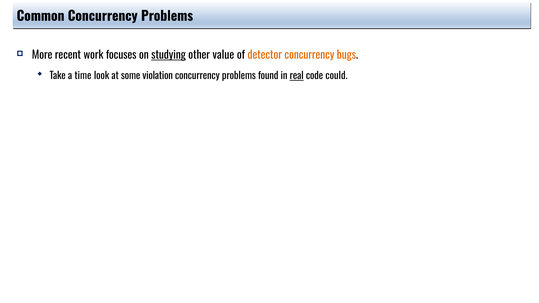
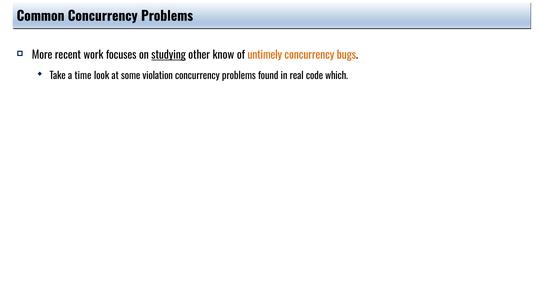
value: value -> know
detector: detector -> untimely
real underline: present -> none
could: could -> which
